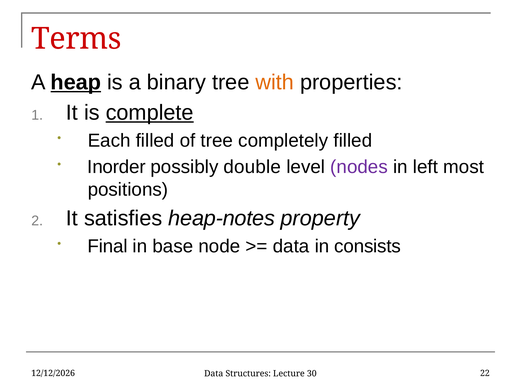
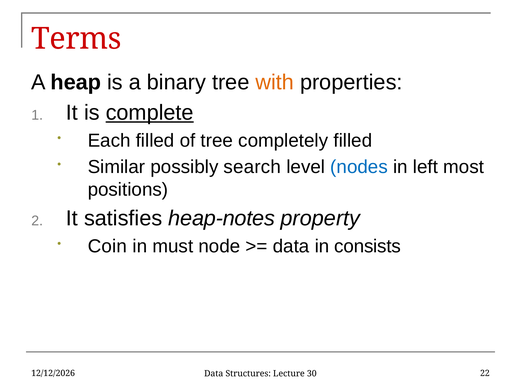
heap underline: present -> none
Inorder: Inorder -> Similar
double: double -> search
nodes colour: purple -> blue
Final: Final -> Coin
base: base -> must
